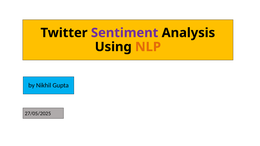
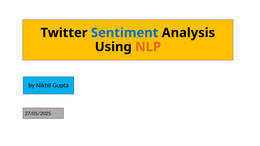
Sentiment colour: purple -> blue
